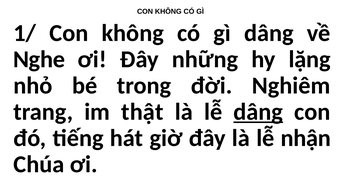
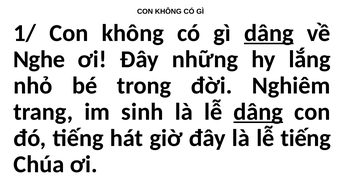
dâng at (269, 33) underline: none -> present
lặng: lặng -> lắng
thật: thật -> sinh
lễ nhận: nhận -> tiếng
